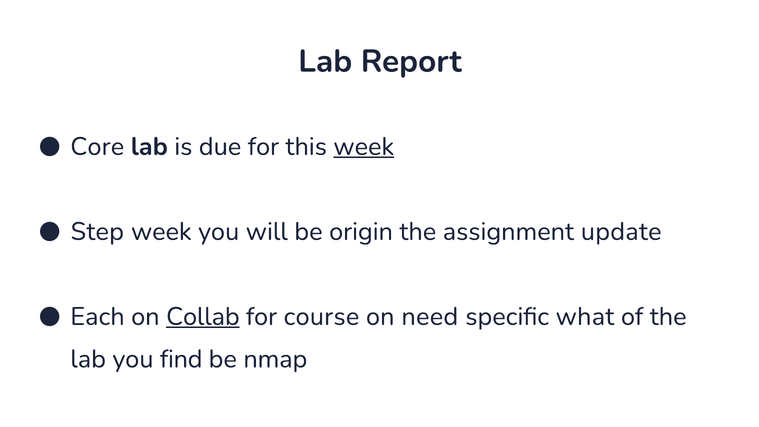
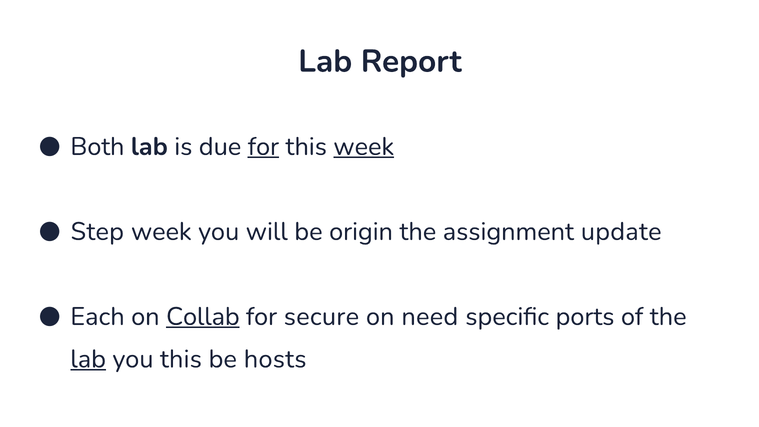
Core: Core -> Both
for at (263, 147) underline: none -> present
course: course -> secure
what: what -> ports
lab at (88, 359) underline: none -> present
you find: find -> this
nmap: nmap -> hosts
